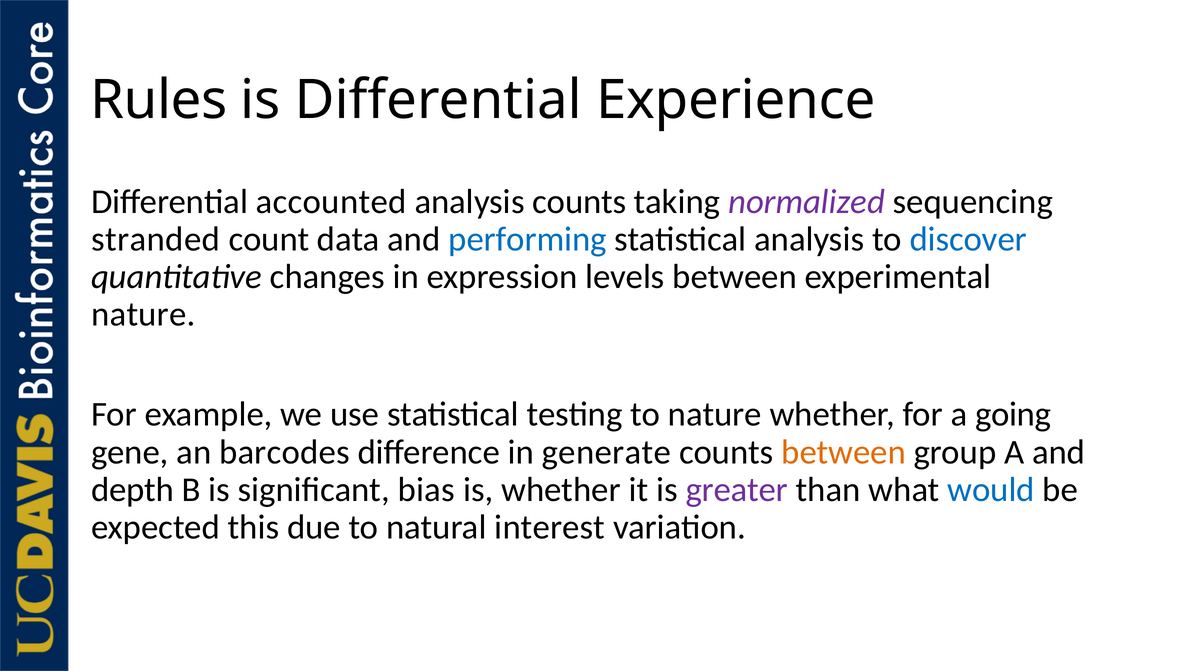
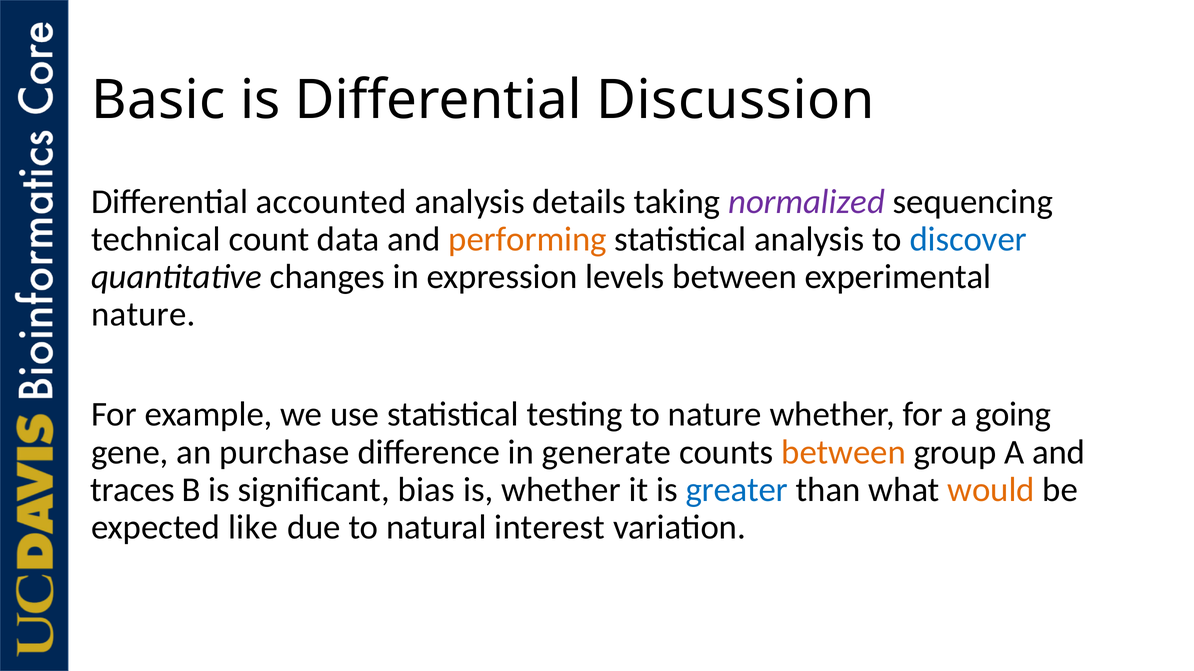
Rules: Rules -> Basic
Experience: Experience -> Discussion
analysis counts: counts -> details
stranded: stranded -> technical
performing colour: blue -> orange
barcodes: barcodes -> purchase
depth: depth -> traces
greater colour: purple -> blue
would colour: blue -> orange
this: this -> like
